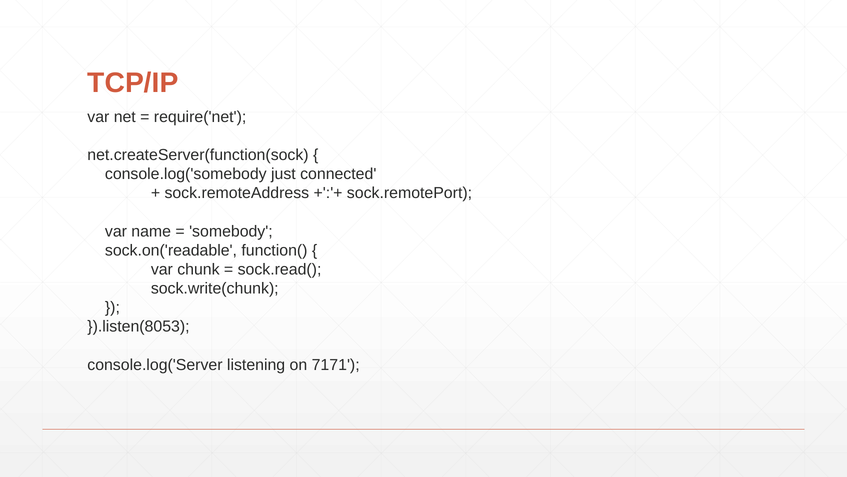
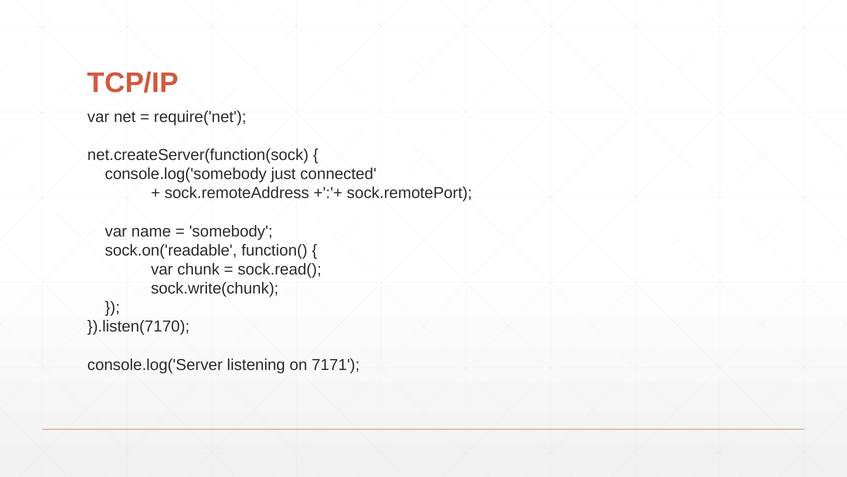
}).listen(8053: }).listen(8053 -> }).listen(7170
